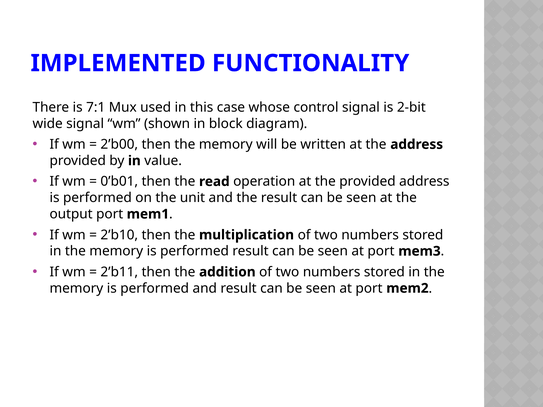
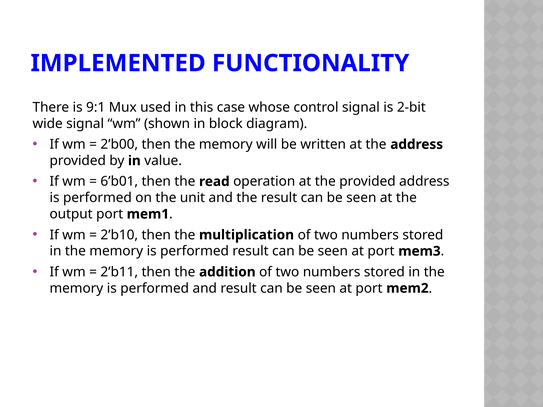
7:1: 7:1 -> 9:1
0’b01: 0’b01 -> 6’b01
